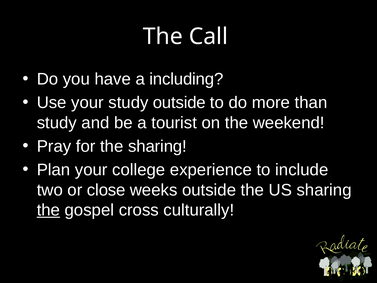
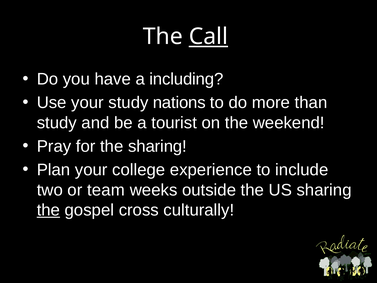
Call underline: none -> present
study outside: outside -> nations
close: close -> team
